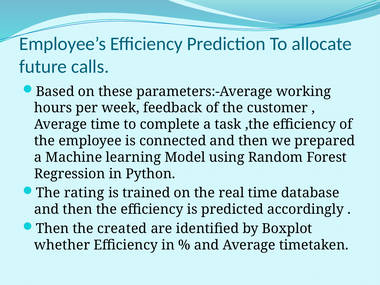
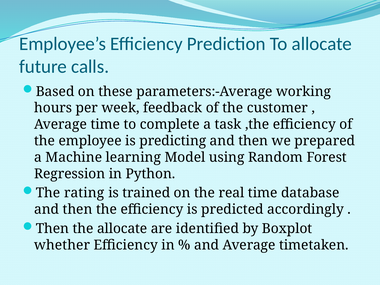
connected: connected -> predicting
the created: created -> allocate
